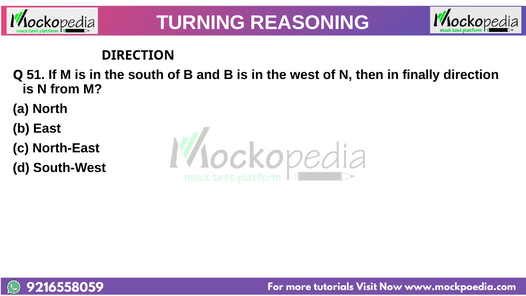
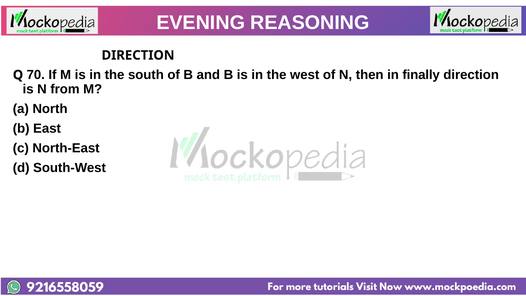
TURNING: TURNING -> EVENING
51: 51 -> 70
